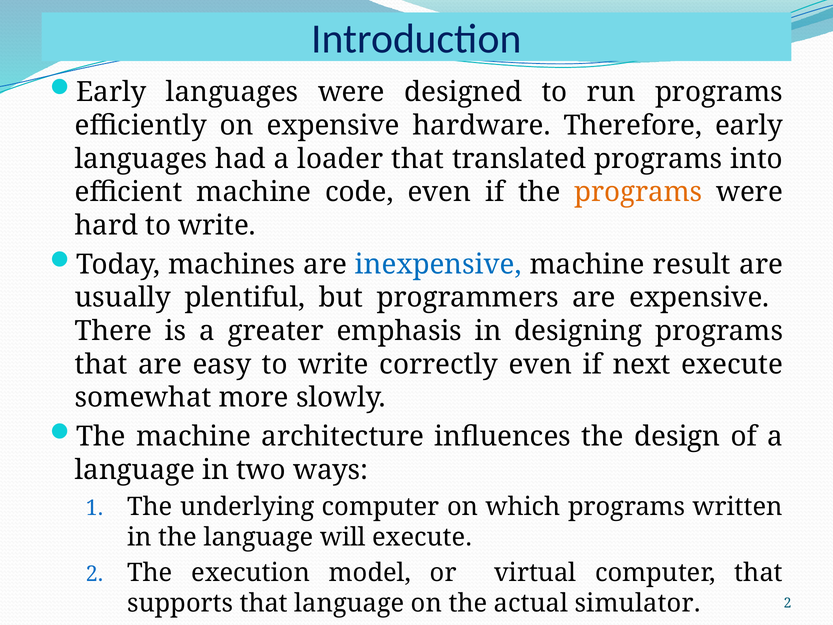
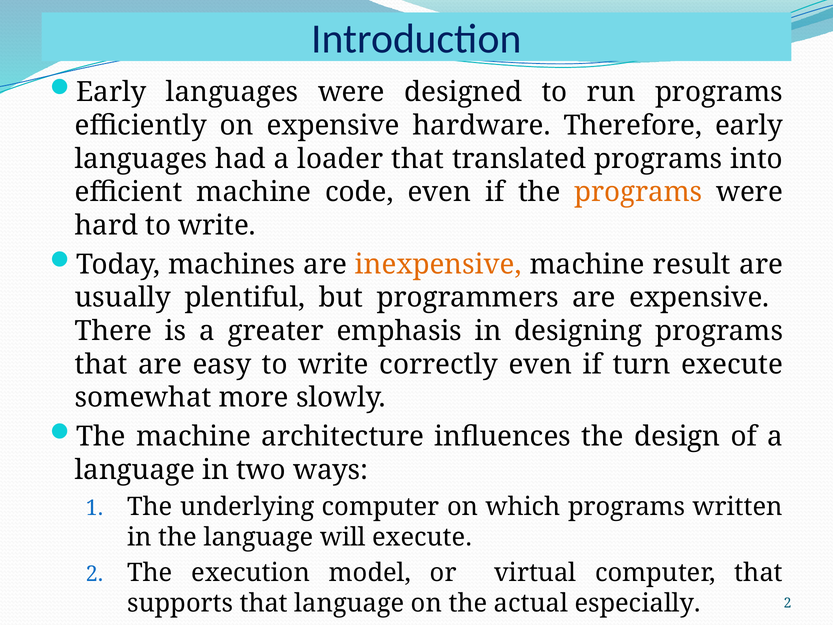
inexpensive colour: blue -> orange
next: next -> turn
simulator: simulator -> especially
